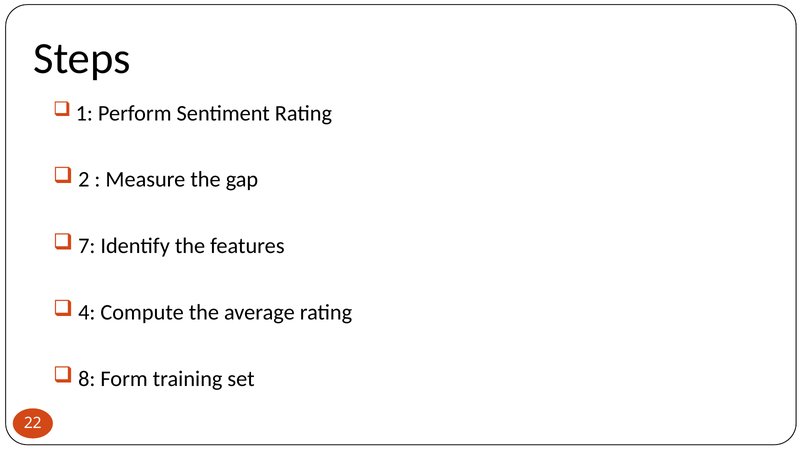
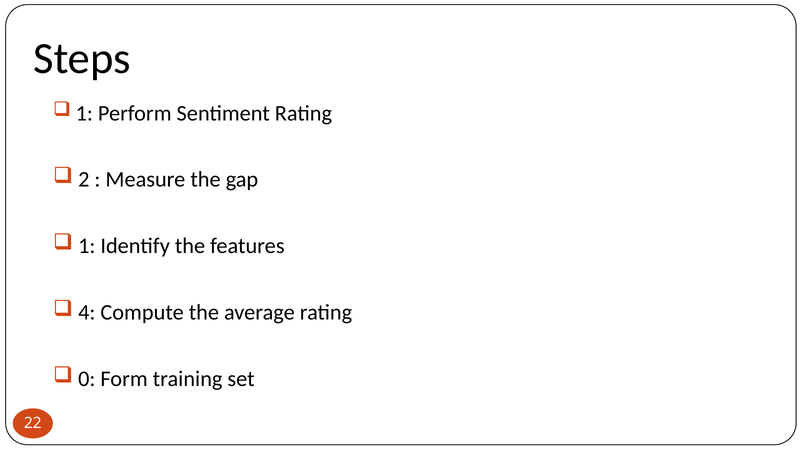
7 at (87, 246): 7 -> 1
8: 8 -> 0
